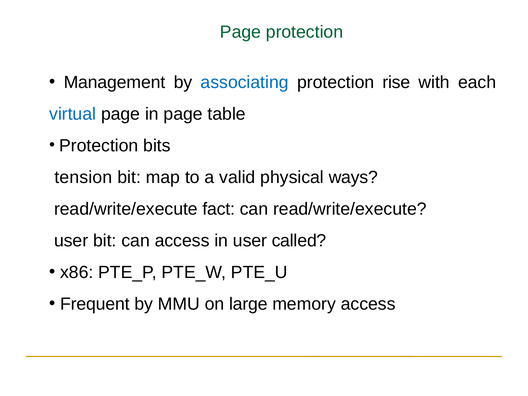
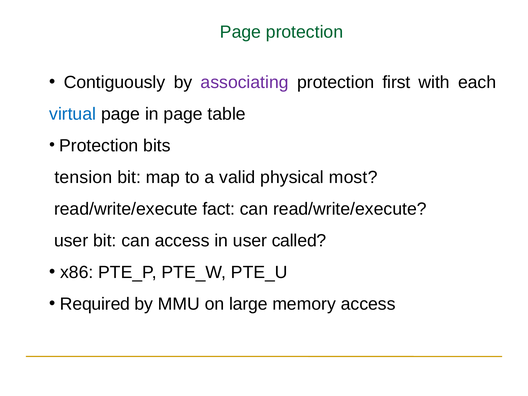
Management: Management -> Contiguously
associating colour: blue -> purple
rise: rise -> first
ways: ways -> most
Frequent: Frequent -> Required
